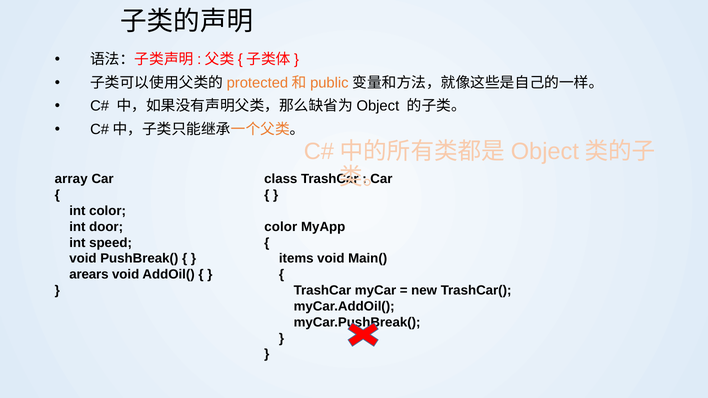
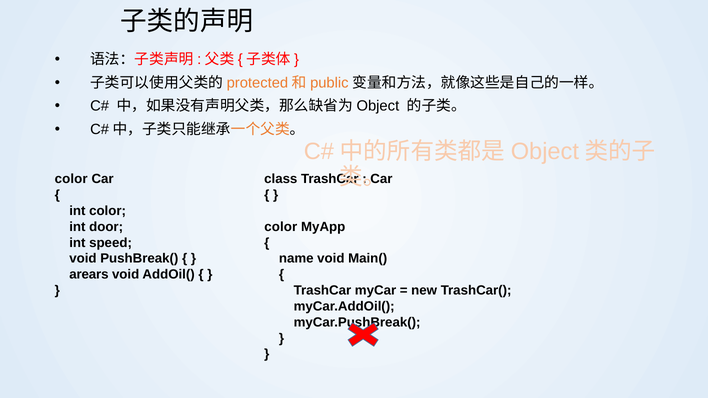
array at (71, 179): array -> color
items: items -> name
